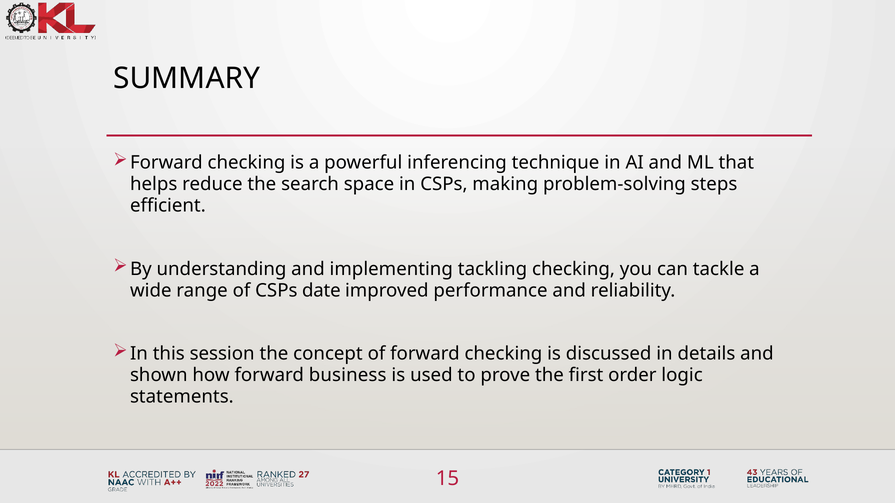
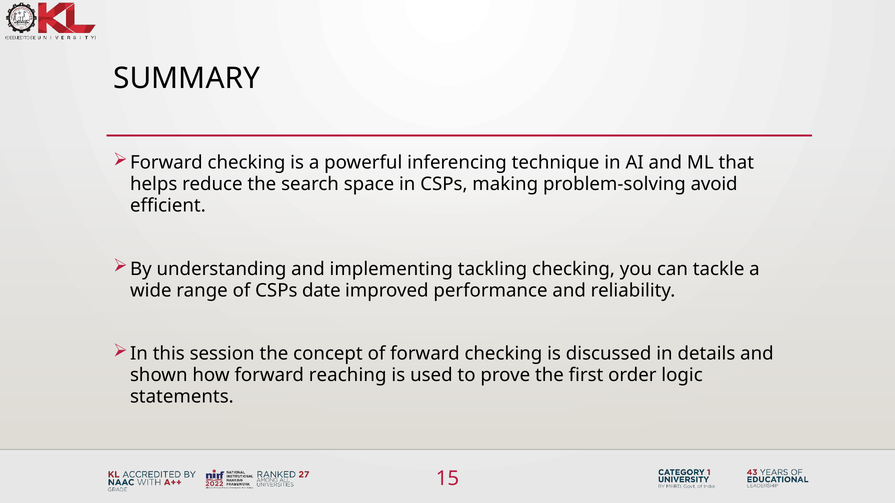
steps: steps -> avoid
business: business -> reaching
